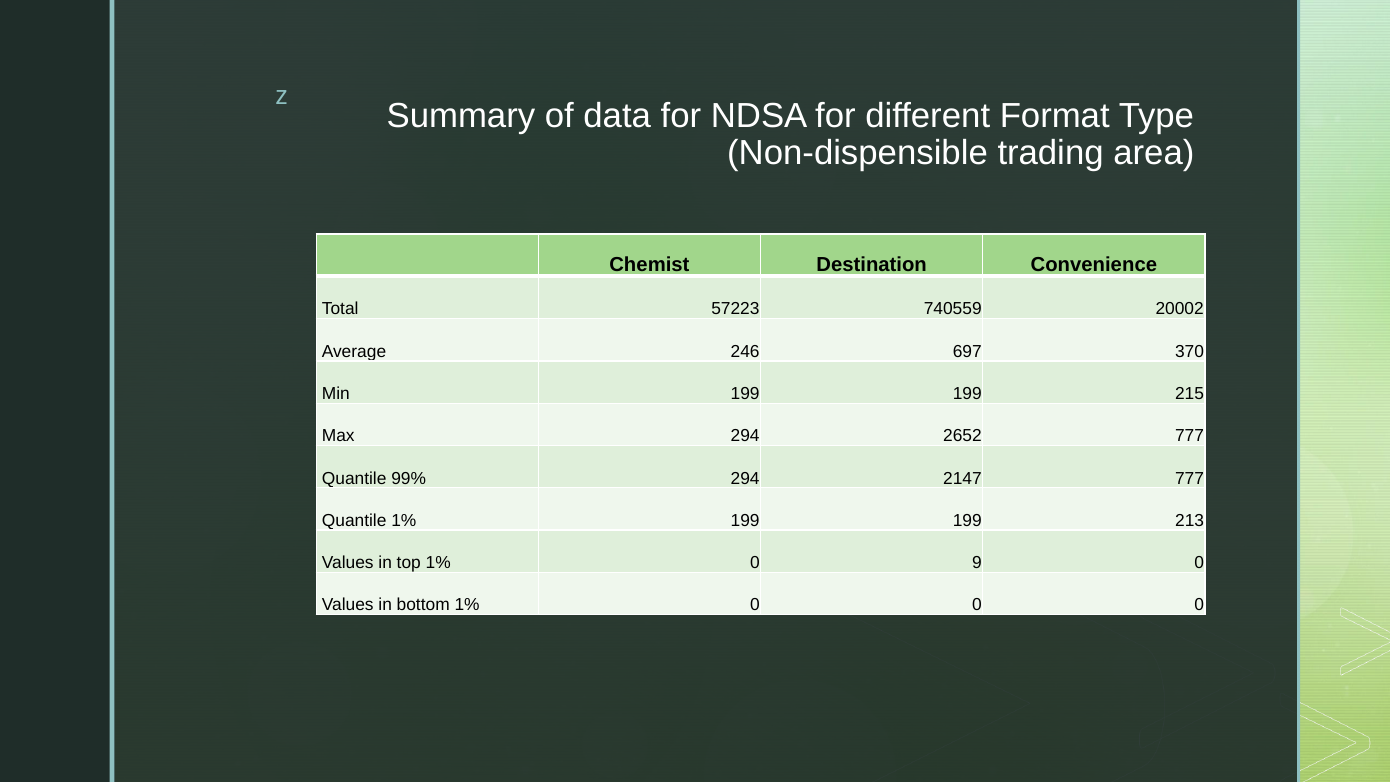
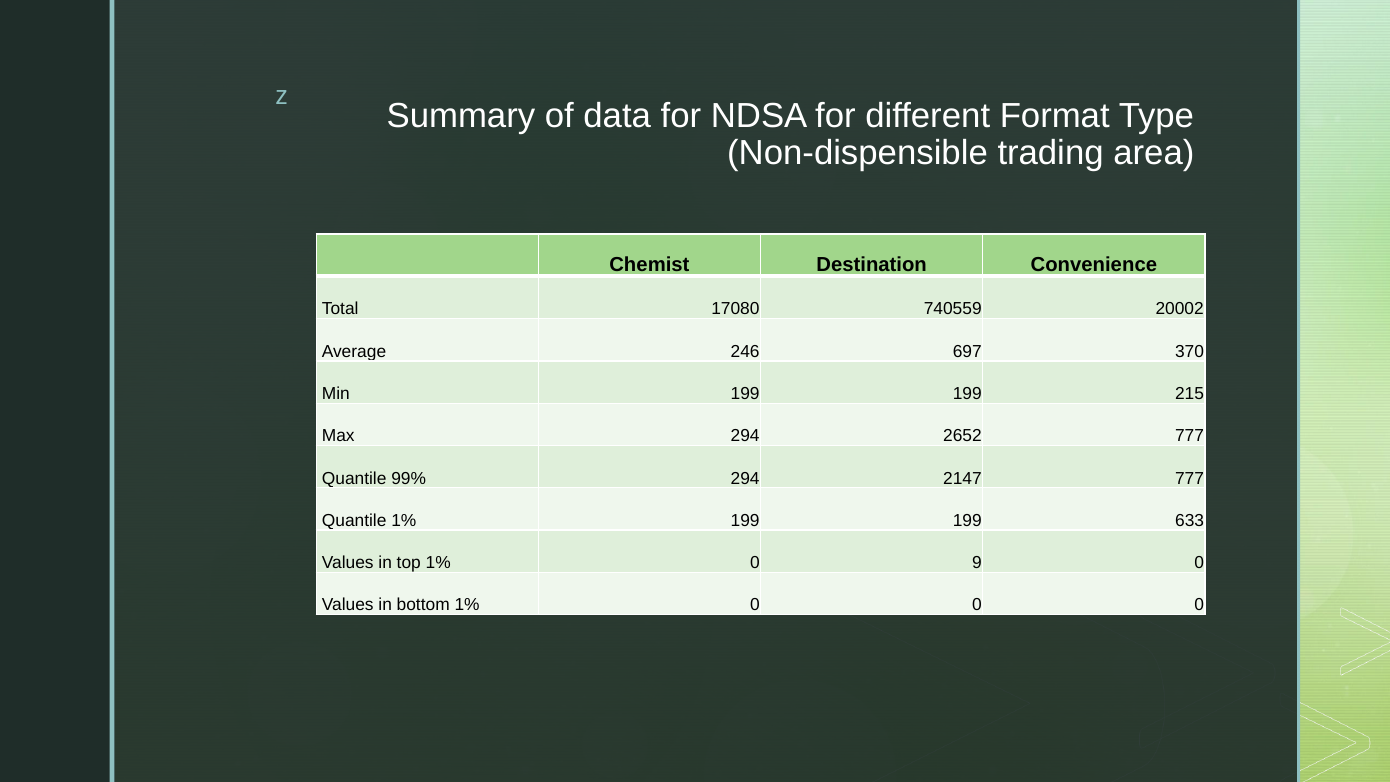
57223: 57223 -> 17080
213: 213 -> 633
